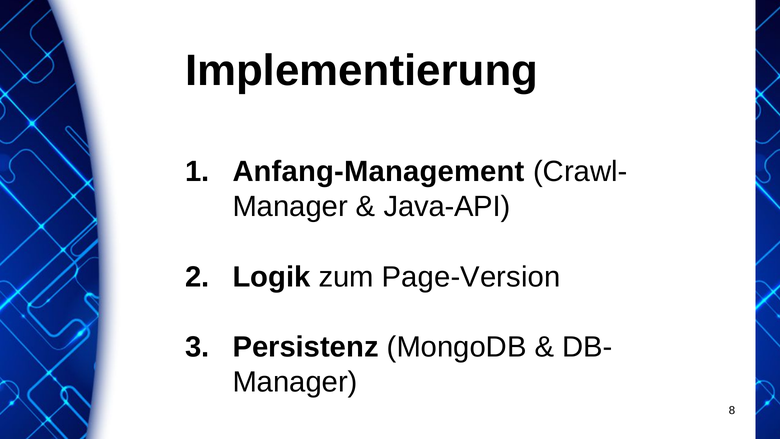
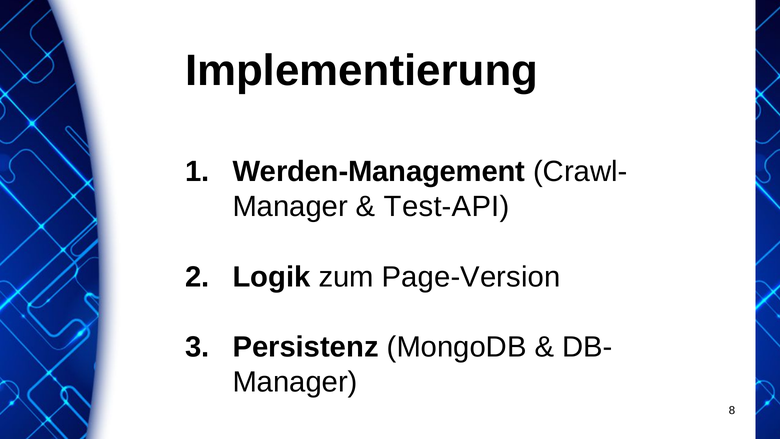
Anfang-Management: Anfang-Management -> Werden-Management
Java-API: Java-API -> Test-API
